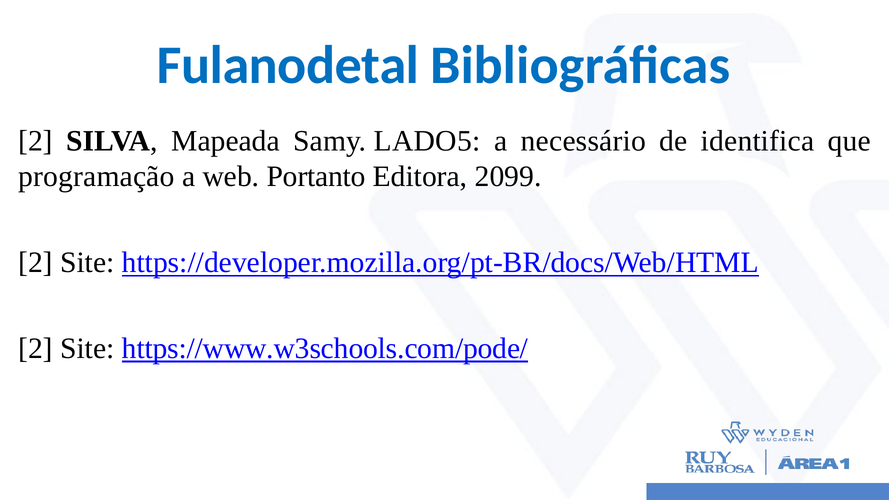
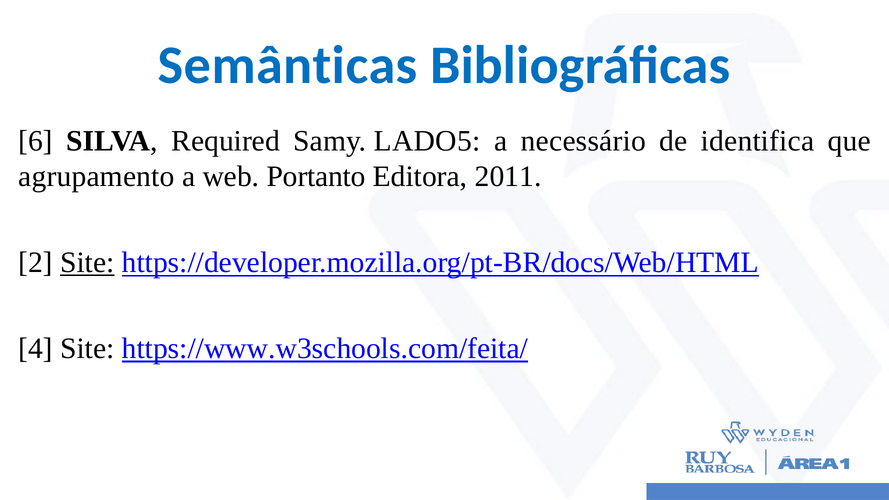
Fulanodetal: Fulanodetal -> Semânticas
2 at (36, 141): 2 -> 6
Mapeada: Mapeada -> Required
programação: programação -> agrupamento
2099: 2099 -> 2011
Site at (87, 263) underline: none -> present
2 at (36, 348): 2 -> 4
https://www.w3schools.com/pode/: https://www.w3schools.com/pode/ -> https://www.w3schools.com/feita/
